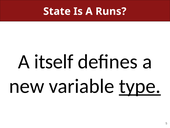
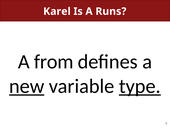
State: State -> Karel
itself: itself -> from
new underline: none -> present
